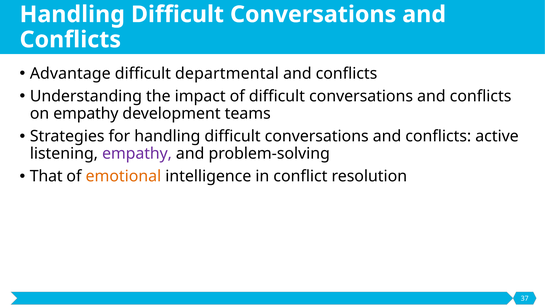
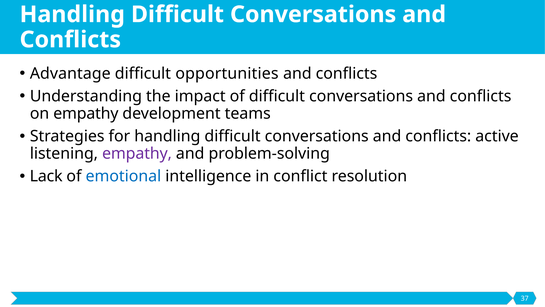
departmental: departmental -> opportunities
That: That -> Lack
emotional colour: orange -> blue
